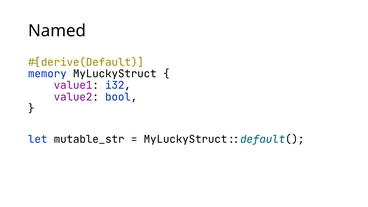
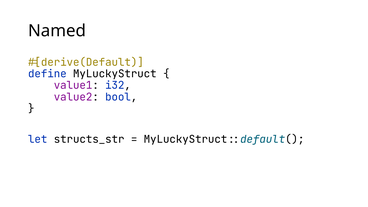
memory: memory -> define
mutable_str: mutable_str -> structs_str
